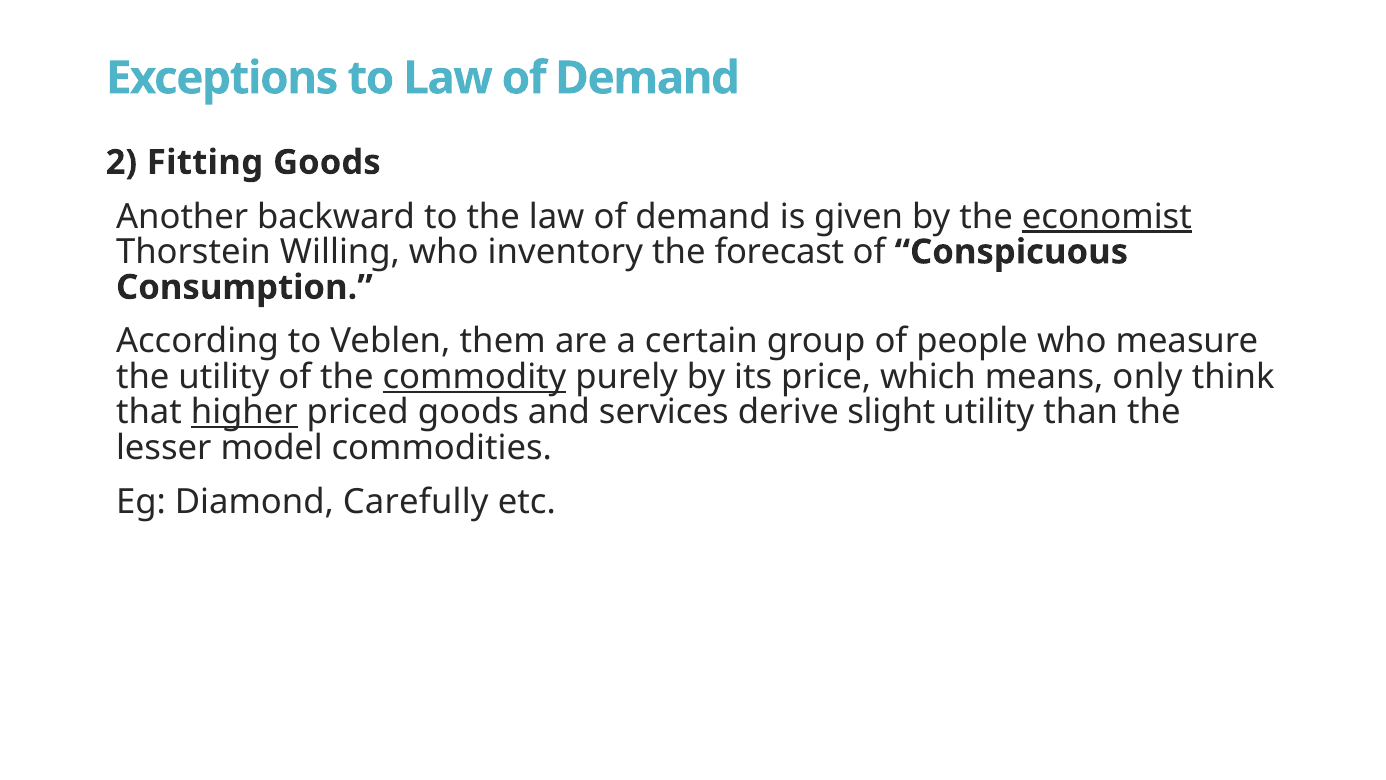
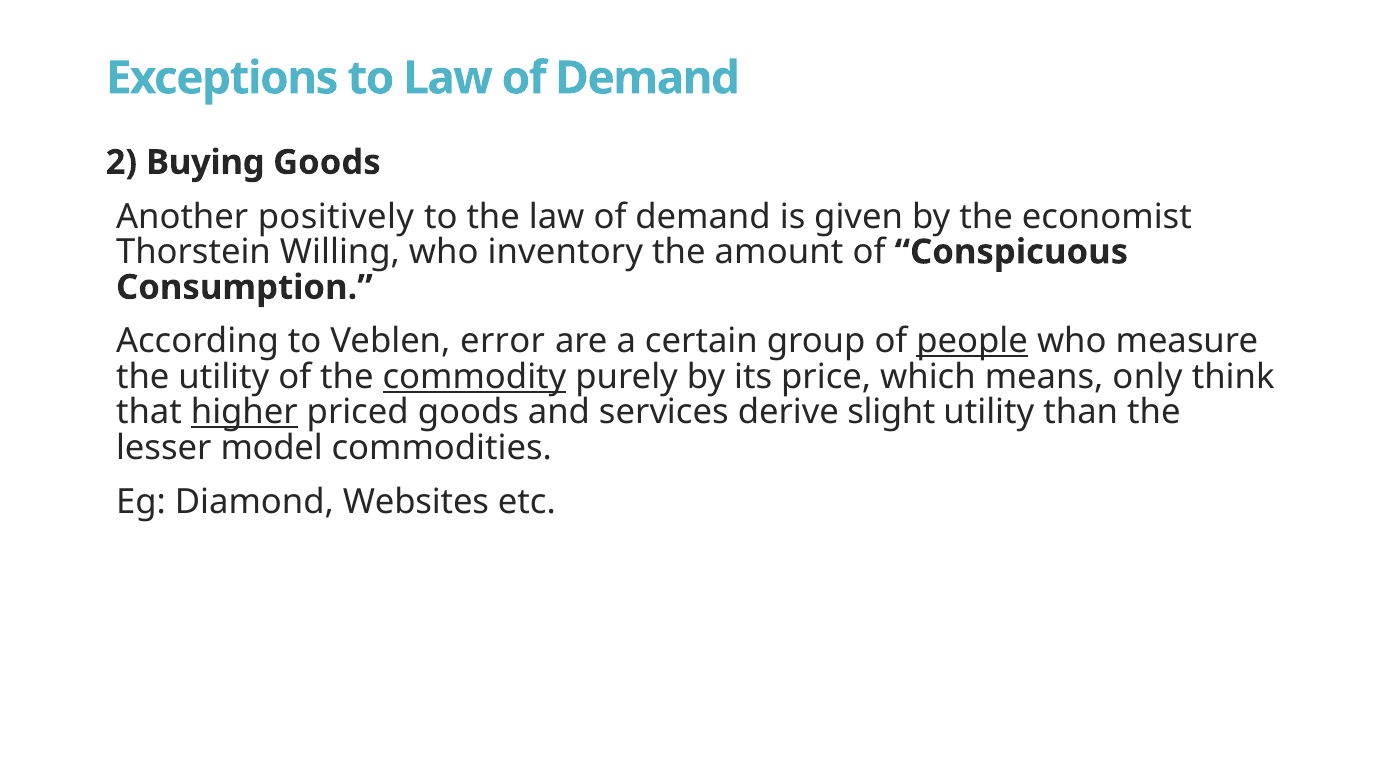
Fitting: Fitting -> Buying
backward: backward -> positively
economist underline: present -> none
forecast: forecast -> amount
them: them -> error
people underline: none -> present
Carefully: Carefully -> Websites
